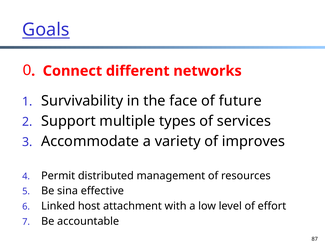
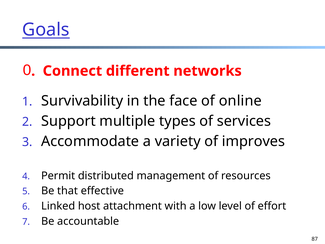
future: future -> online
sina: sina -> that
